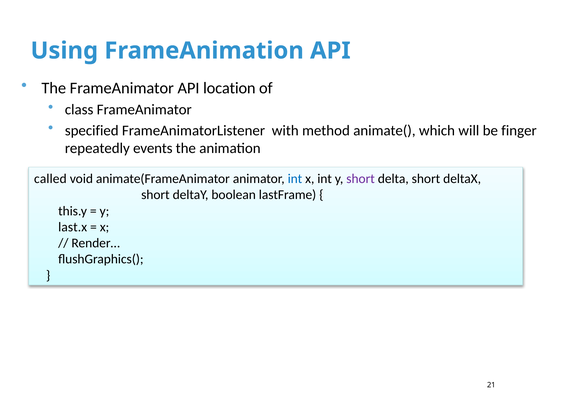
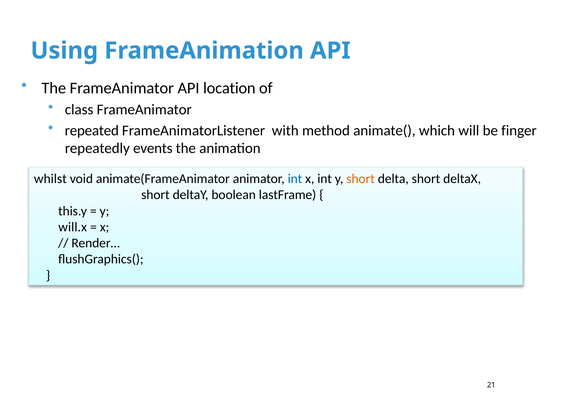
specified: specified -> repeated
called: called -> whilst
short at (361, 179) colour: purple -> orange
last.x: last.x -> will.x
